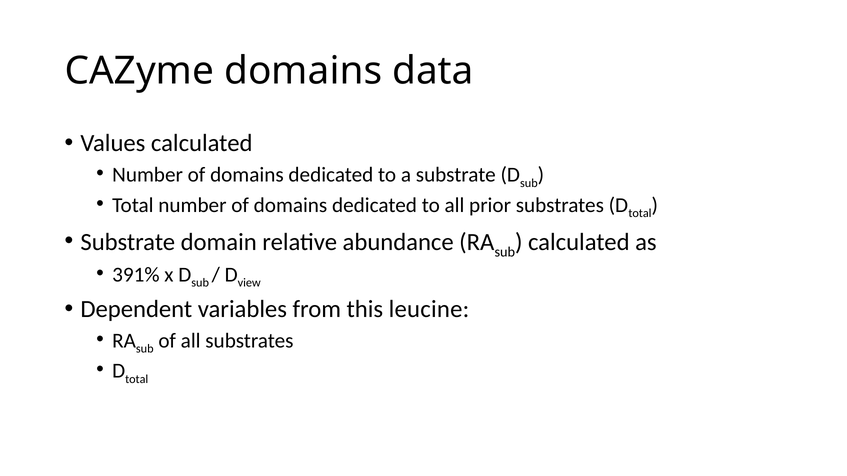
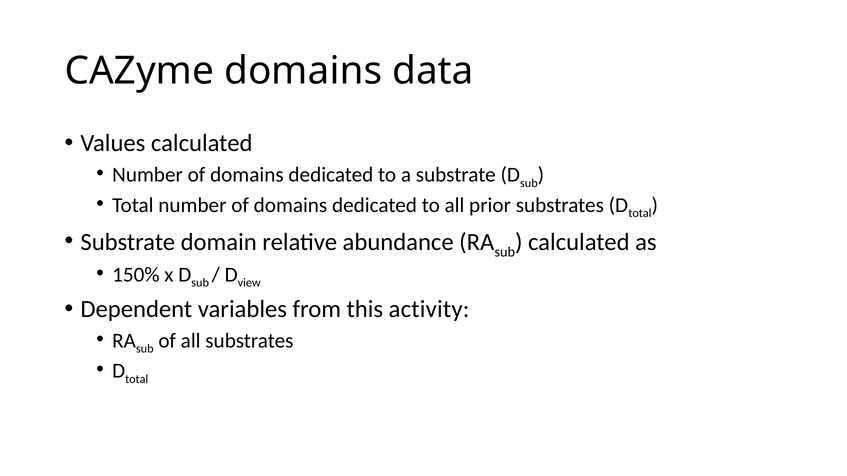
391%: 391% -> 150%
leucine: leucine -> activity
